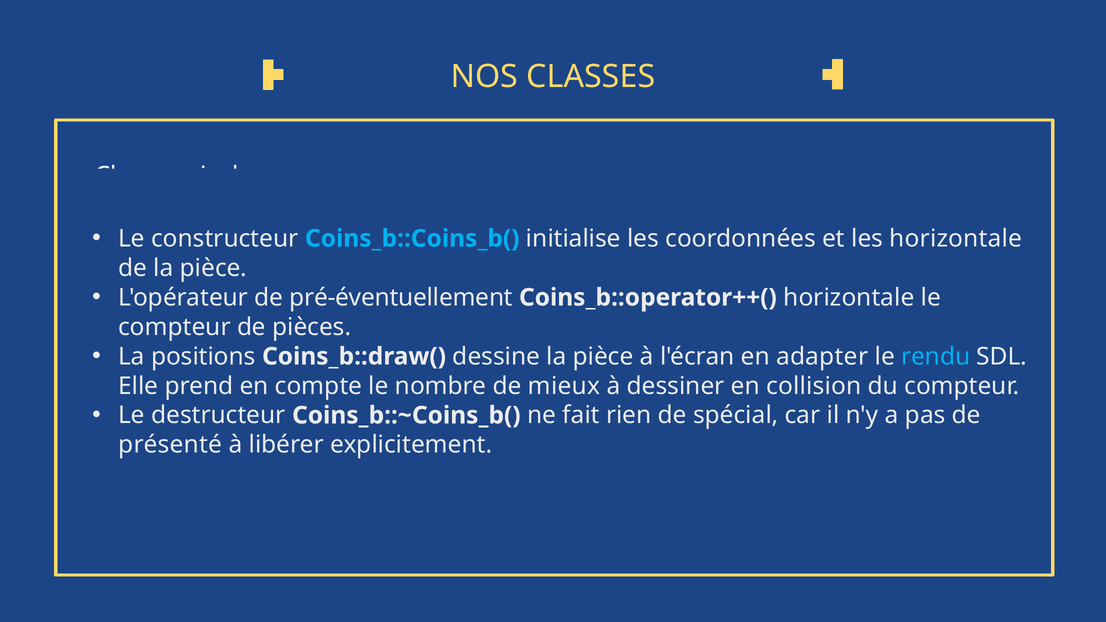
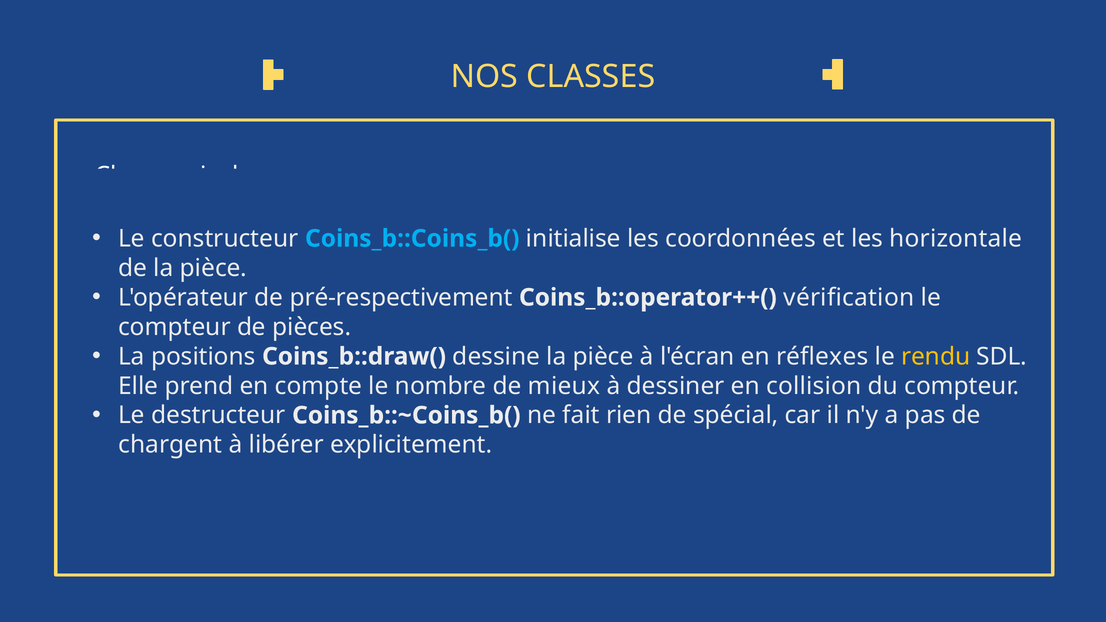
pré-éventuellement: pré-éventuellement -> pré-respectivement
Coins_b::operator++( horizontale: horizontale -> vérification
adapter: adapter -> réflexes
rendu colour: light blue -> yellow
présenté: présenté -> chargent
